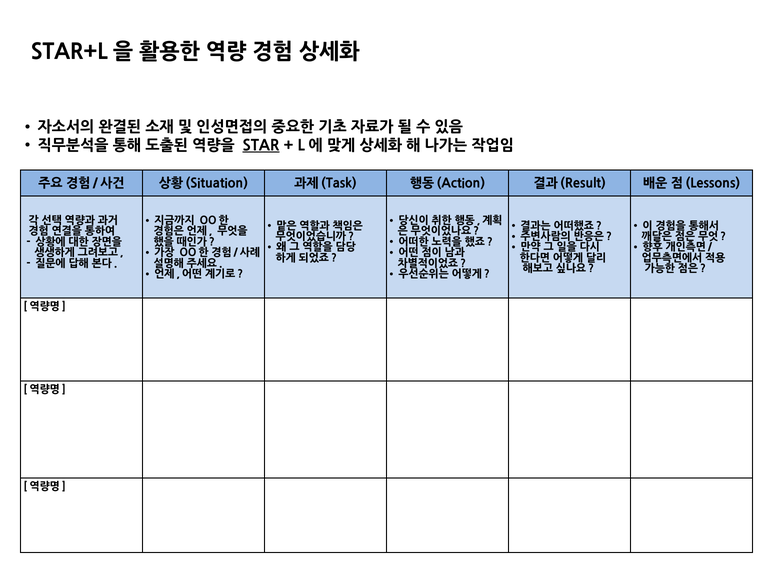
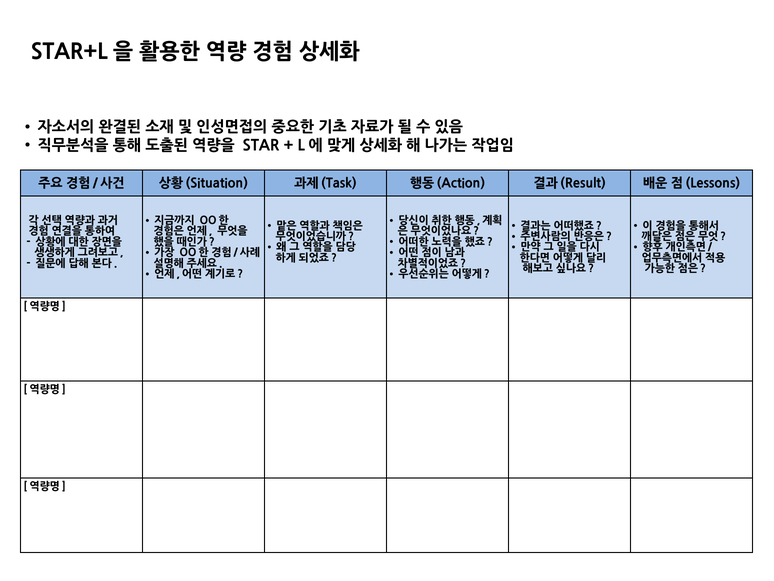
STAR underline: present -> none
